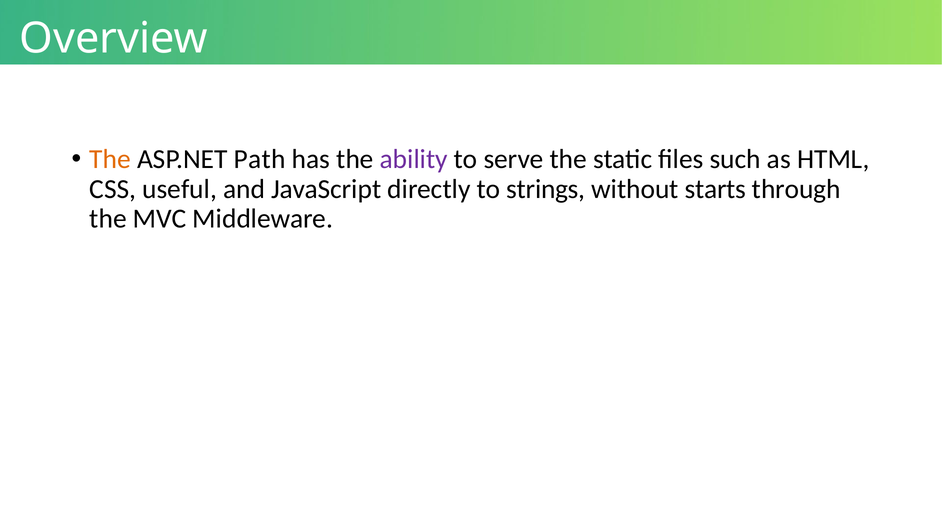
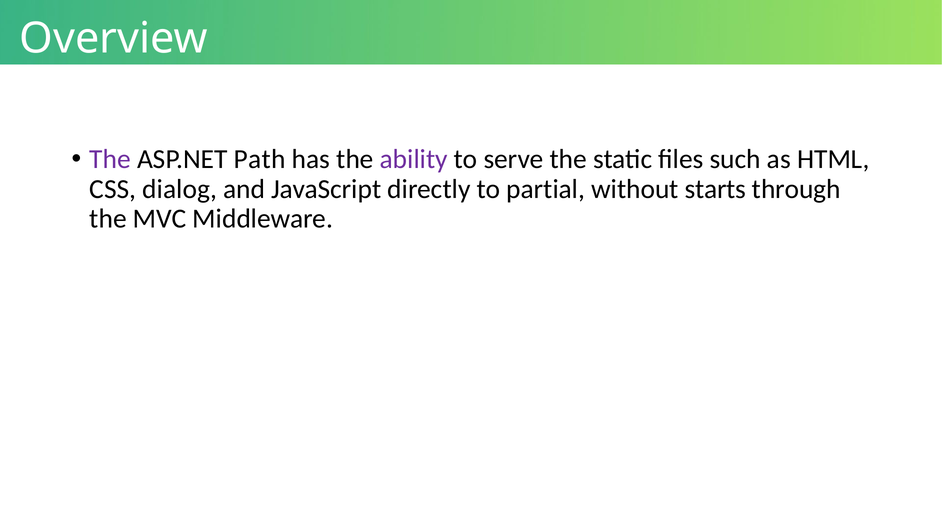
The at (110, 159) colour: orange -> purple
useful: useful -> dialog
strings: strings -> partial
